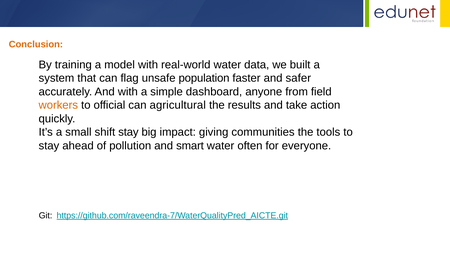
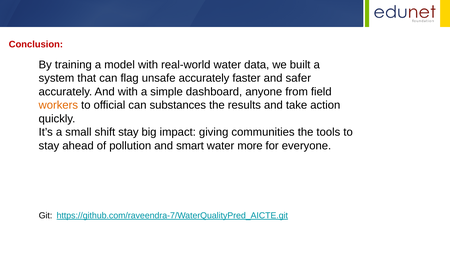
Conclusion colour: orange -> red
unsafe population: population -> accurately
agricultural: agricultural -> substances
often: often -> more
